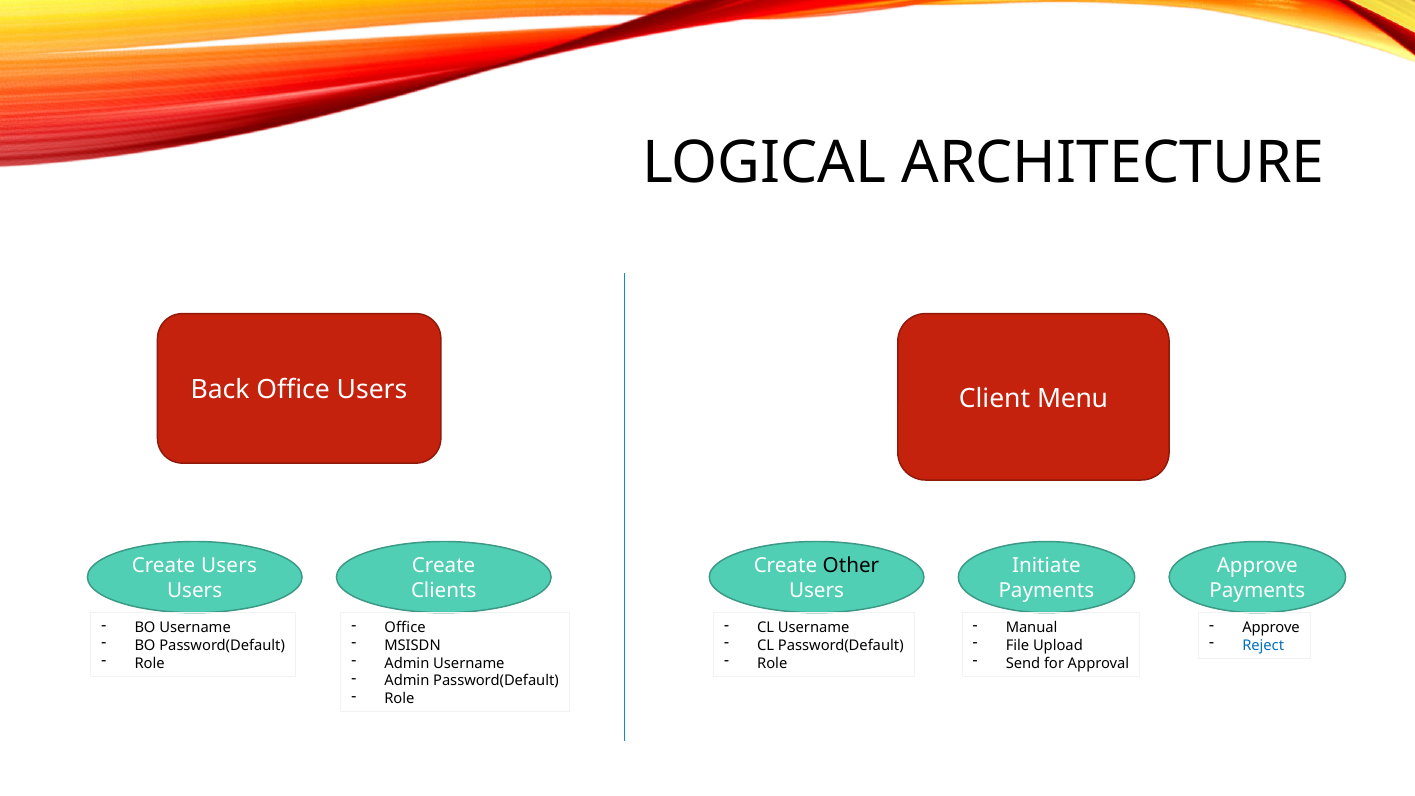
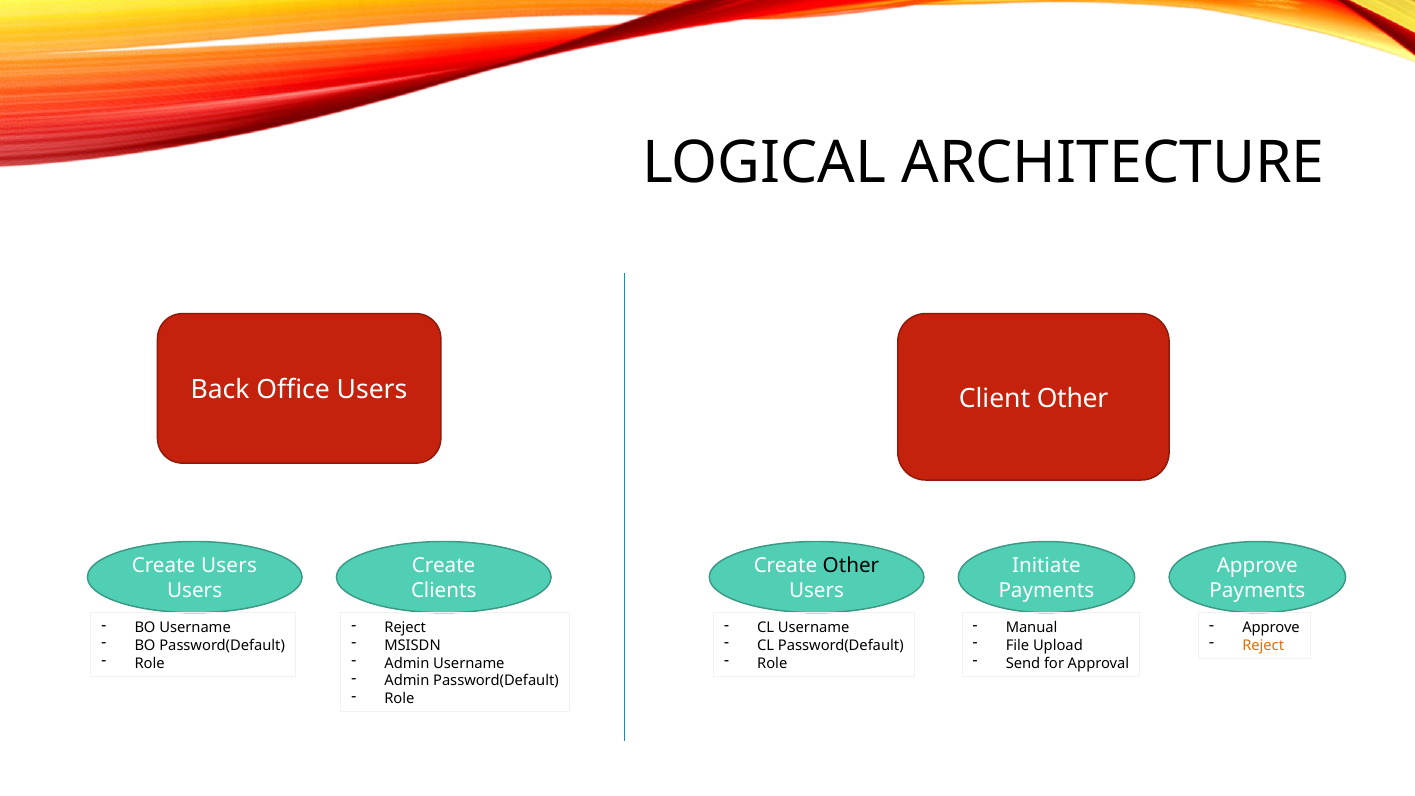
Client Menu: Menu -> Other
Office at (405, 628): Office -> Reject
Reject at (1263, 645) colour: blue -> orange
